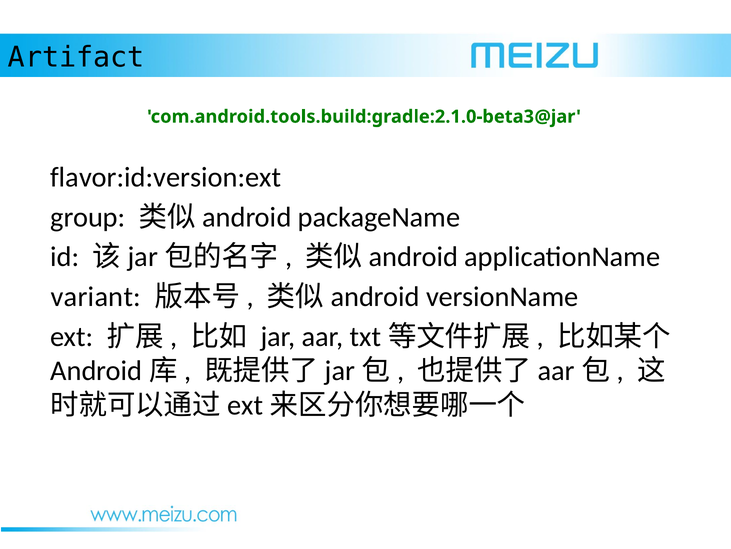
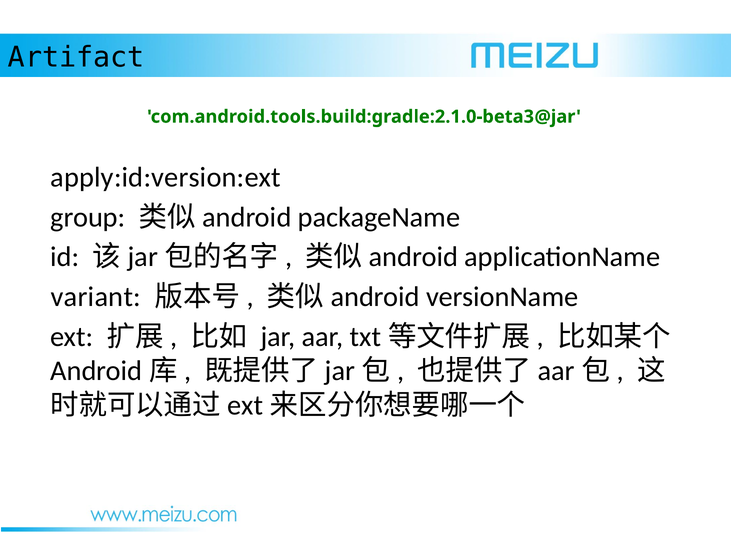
flavor:id:version:ext: flavor:id:version:ext -> apply:id:version:ext
